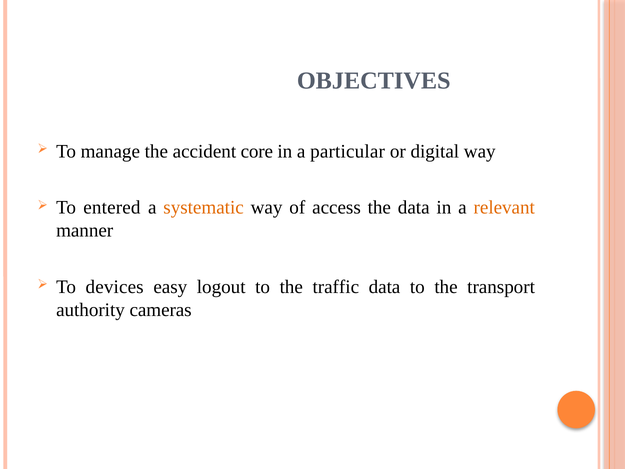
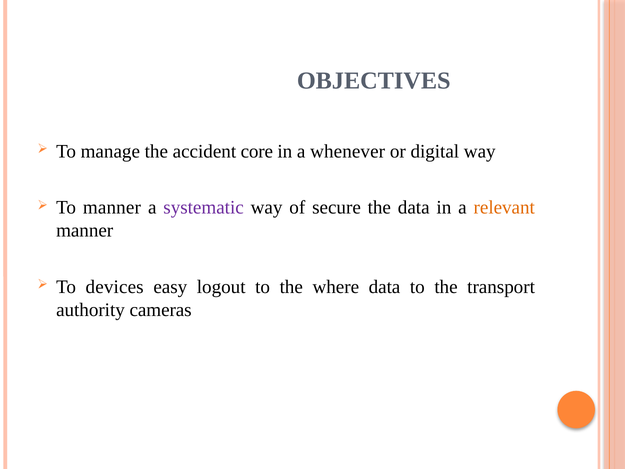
particular: particular -> whenever
To entered: entered -> manner
systematic colour: orange -> purple
access: access -> secure
traffic: traffic -> where
